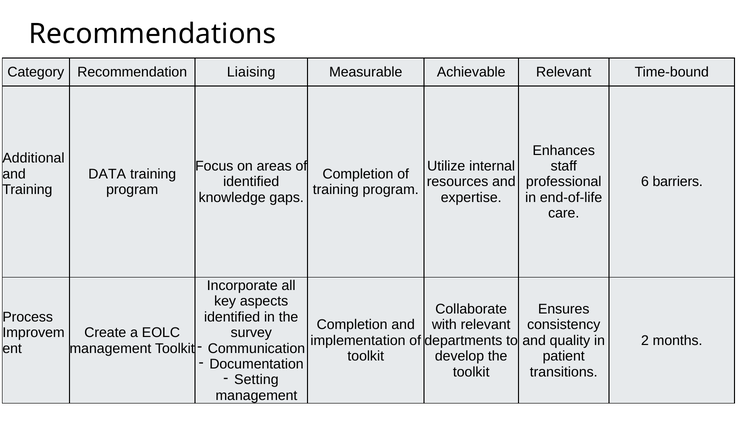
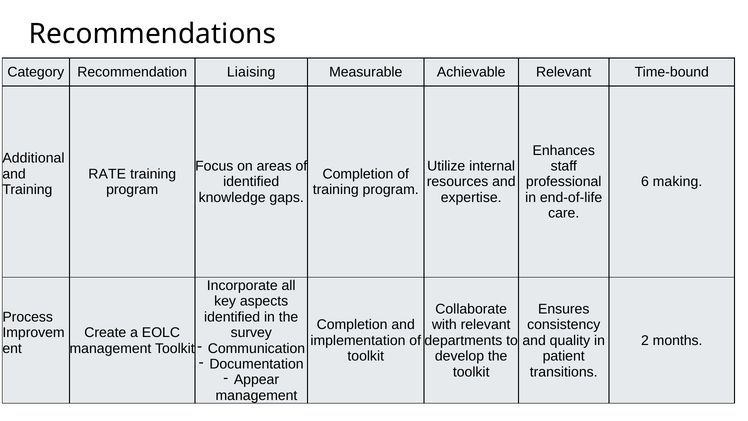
DATA: DATA -> RATE
barriers: barriers -> making
Setting: Setting -> Appear
